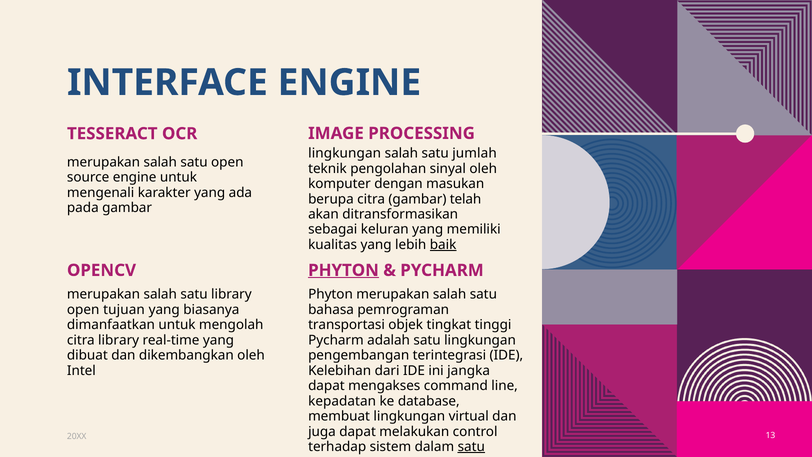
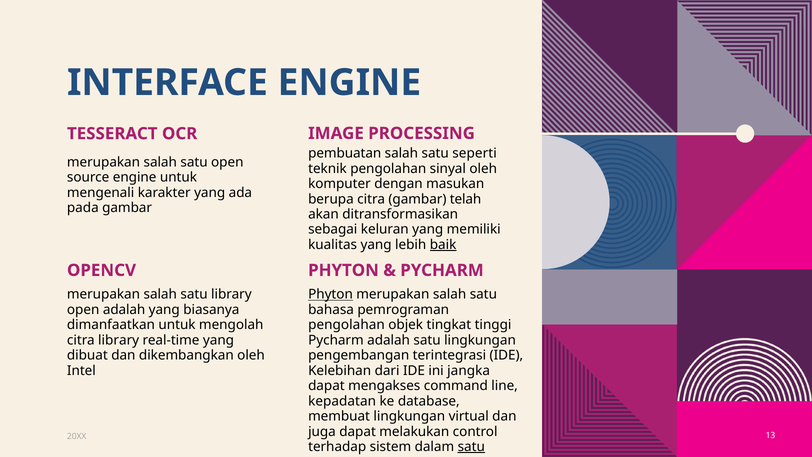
lingkungan at (345, 153): lingkungan -> pembuatan
jumlah: jumlah -> seperti
PHYTON at (344, 270) underline: present -> none
Phyton at (331, 294) underline: none -> present
open tujuan: tujuan -> adalah
transportasi at (347, 325): transportasi -> pengolahan
